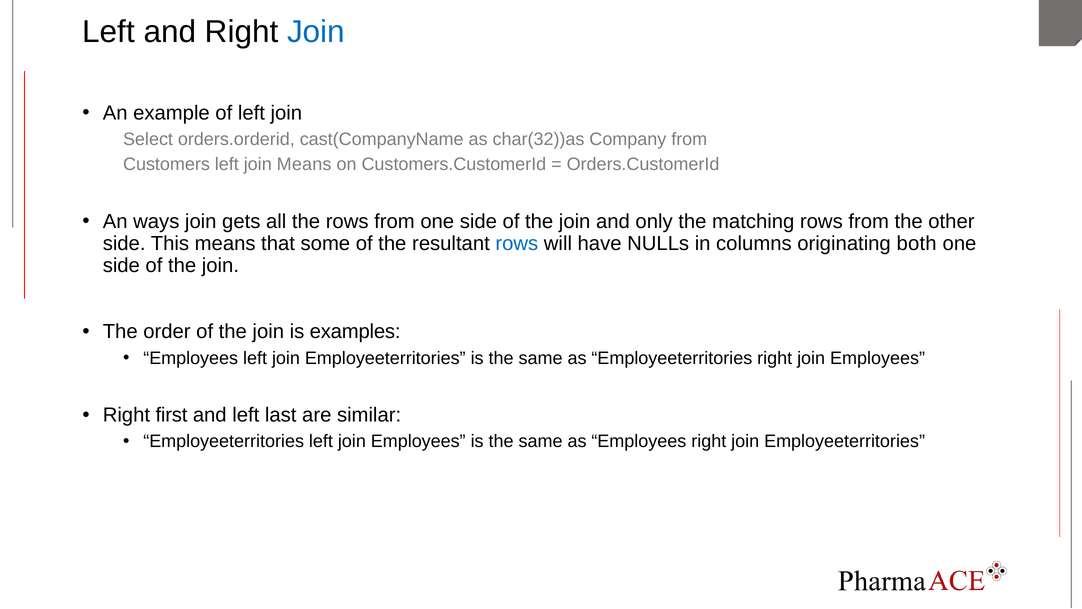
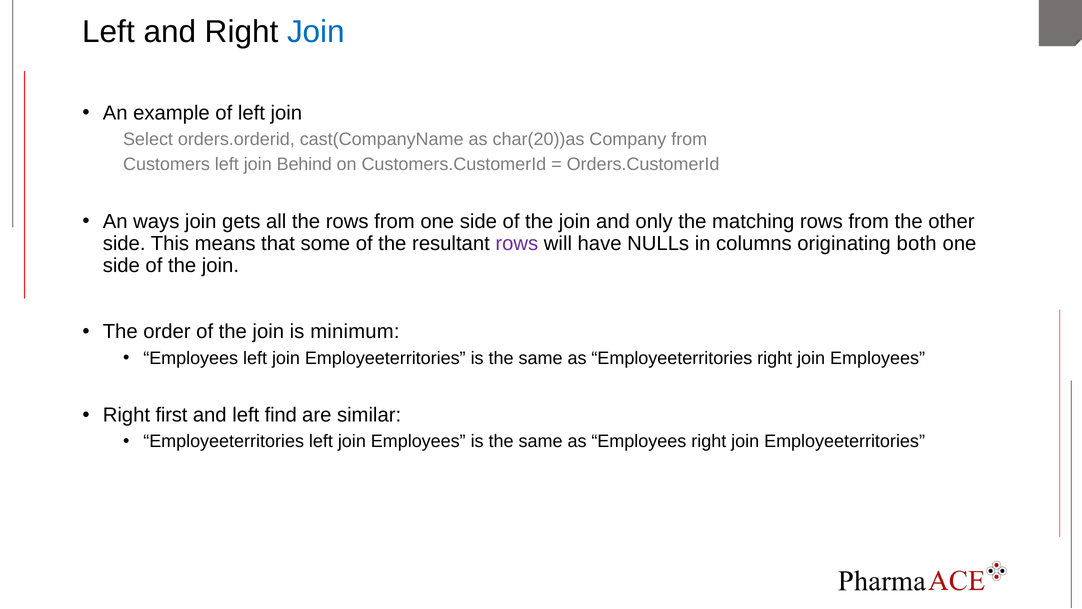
char(32))as: char(32))as -> char(20))as
join Means: Means -> Behind
rows at (517, 243) colour: blue -> purple
examples: examples -> minimum
last: last -> find
